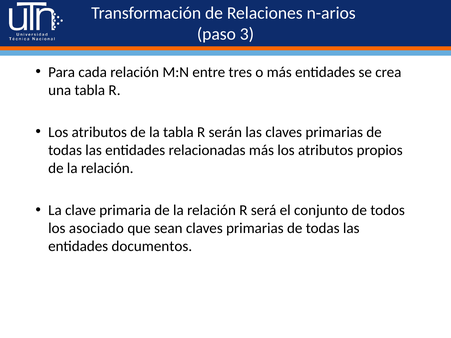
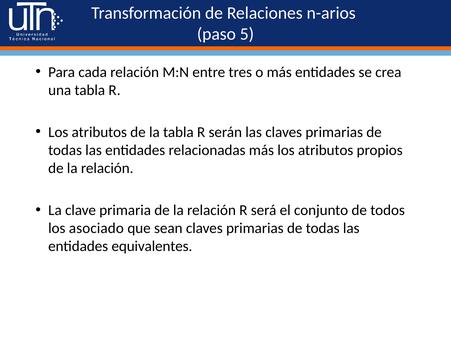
3: 3 -> 5
documentos: documentos -> equivalentes
